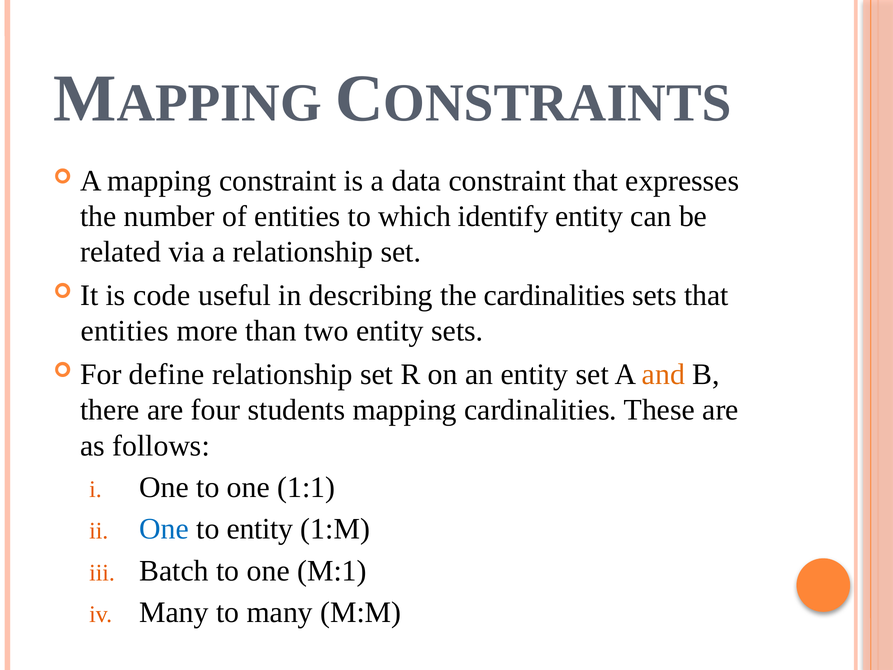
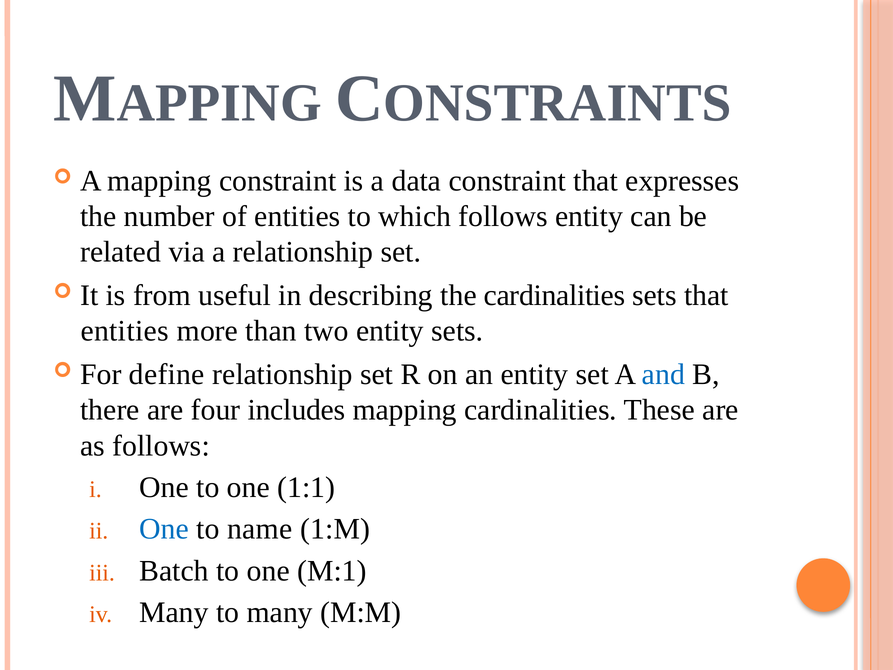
which identify: identify -> follows
code: code -> from
and colour: orange -> blue
students: students -> includes
to entity: entity -> name
